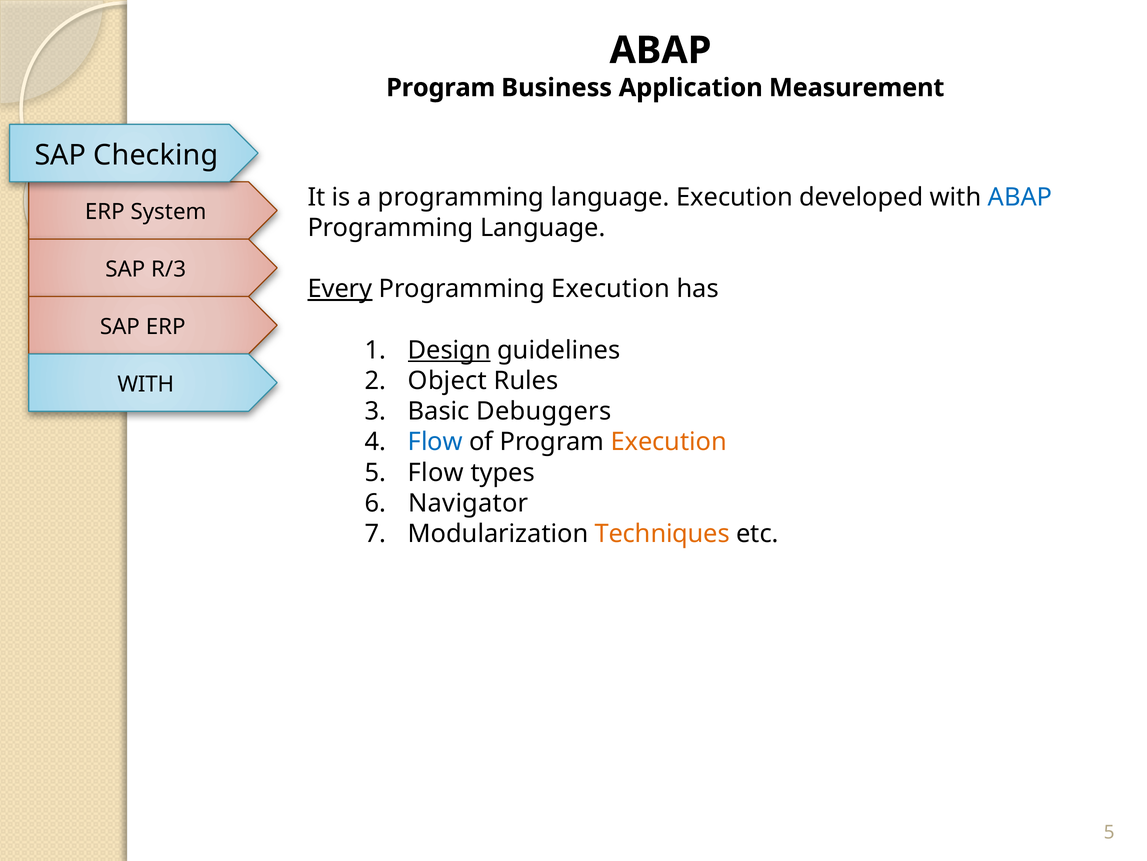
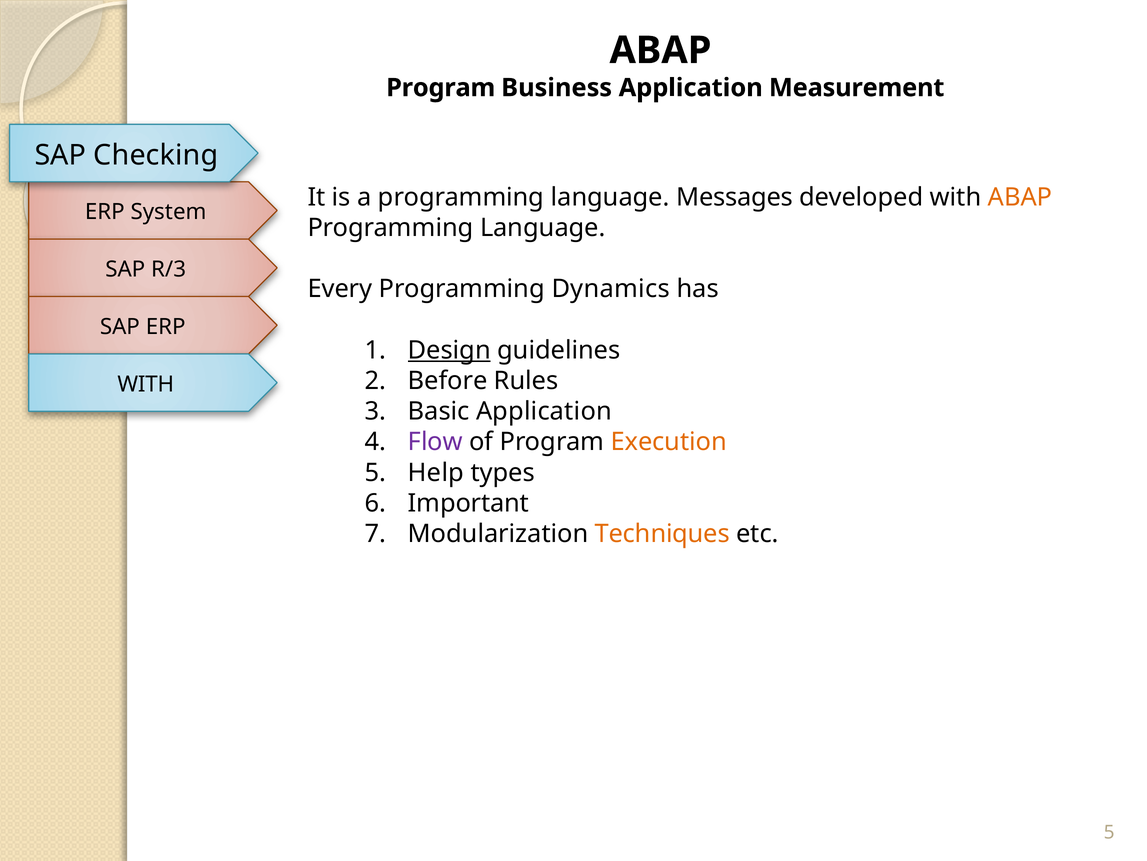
language Execution: Execution -> Messages
ABAP at (1020, 197) colour: blue -> orange
Every underline: present -> none
Programming Execution: Execution -> Dynamics
Object: Object -> Before
Basic Debuggers: Debuggers -> Application
Flow at (435, 442) colour: blue -> purple
5 Flow: Flow -> Help
Navigator: Navigator -> Important
